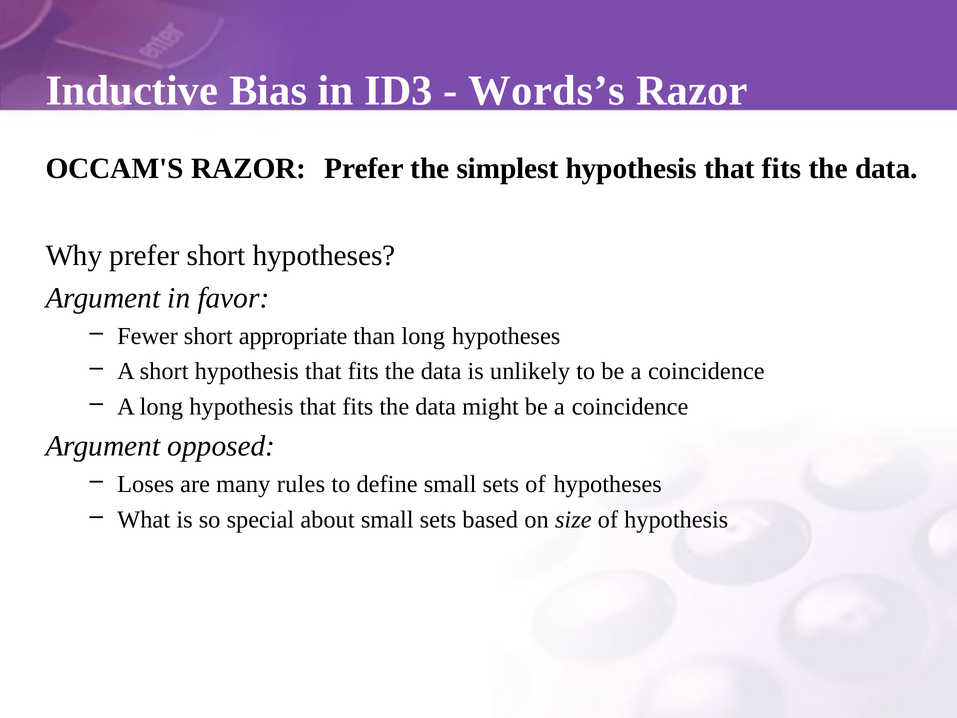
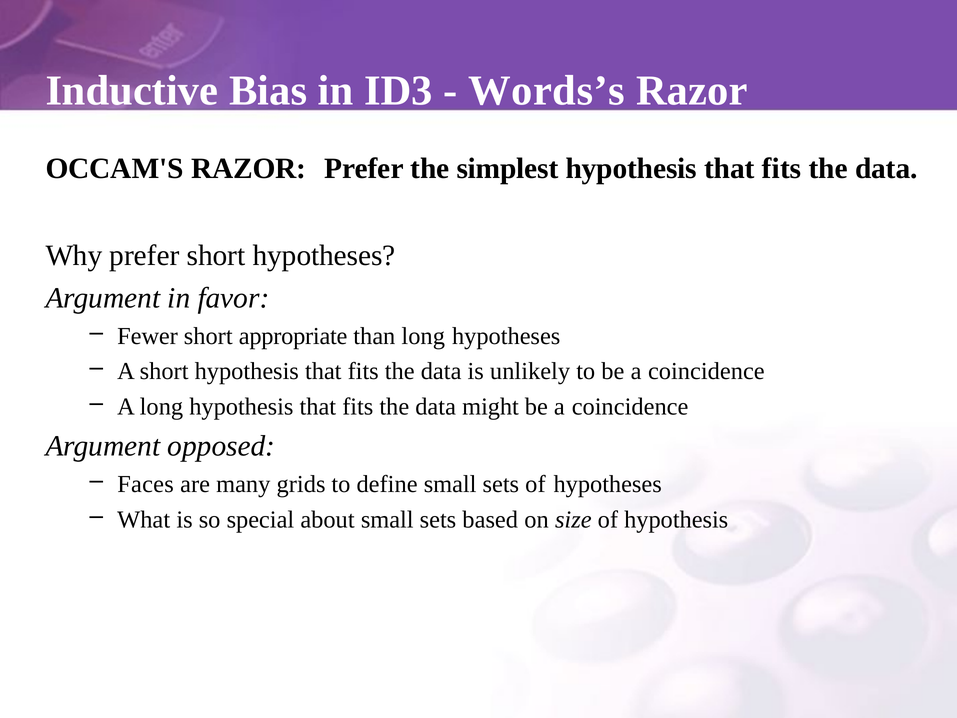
Loses: Loses -> Faces
rules: rules -> grids
